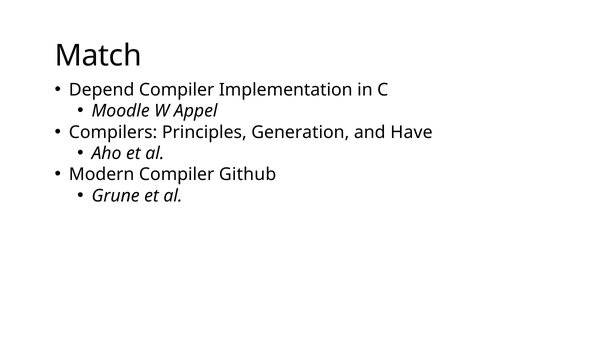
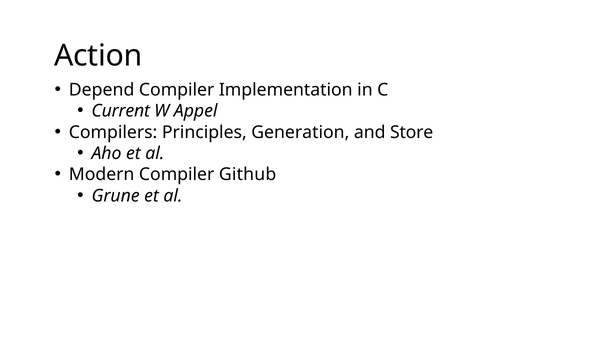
Match: Match -> Action
Moodle: Moodle -> Current
Have: Have -> Store
